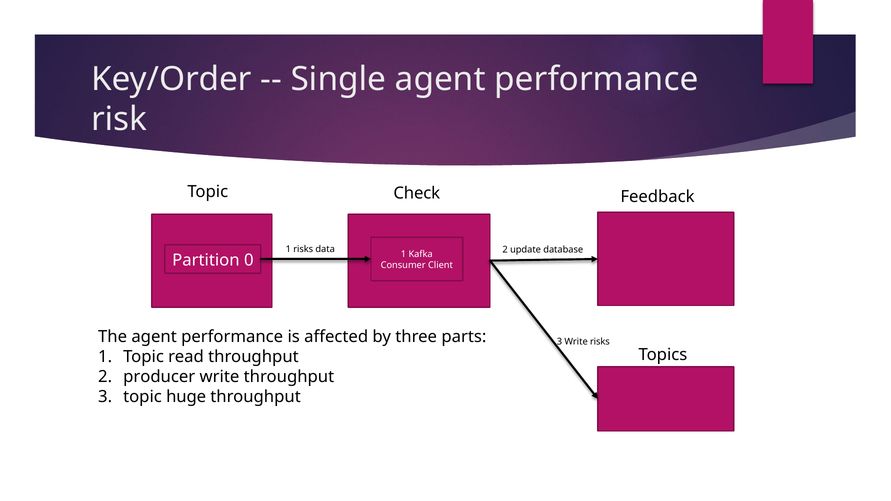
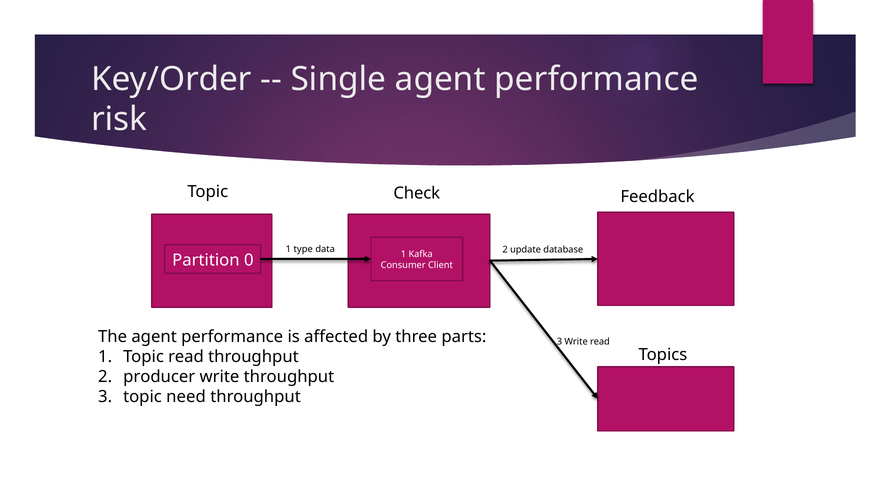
1 risks: risks -> type
Write risks: risks -> read
huge: huge -> need
